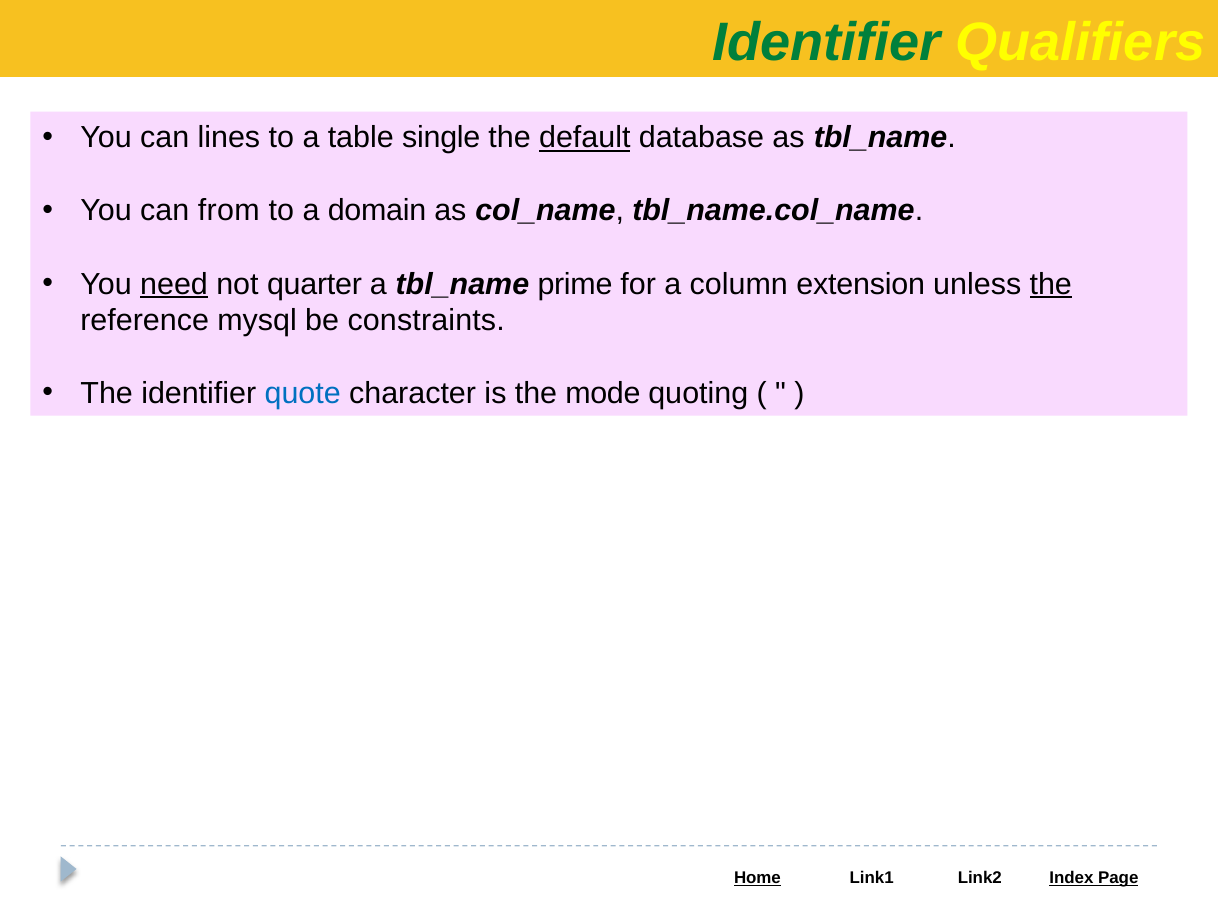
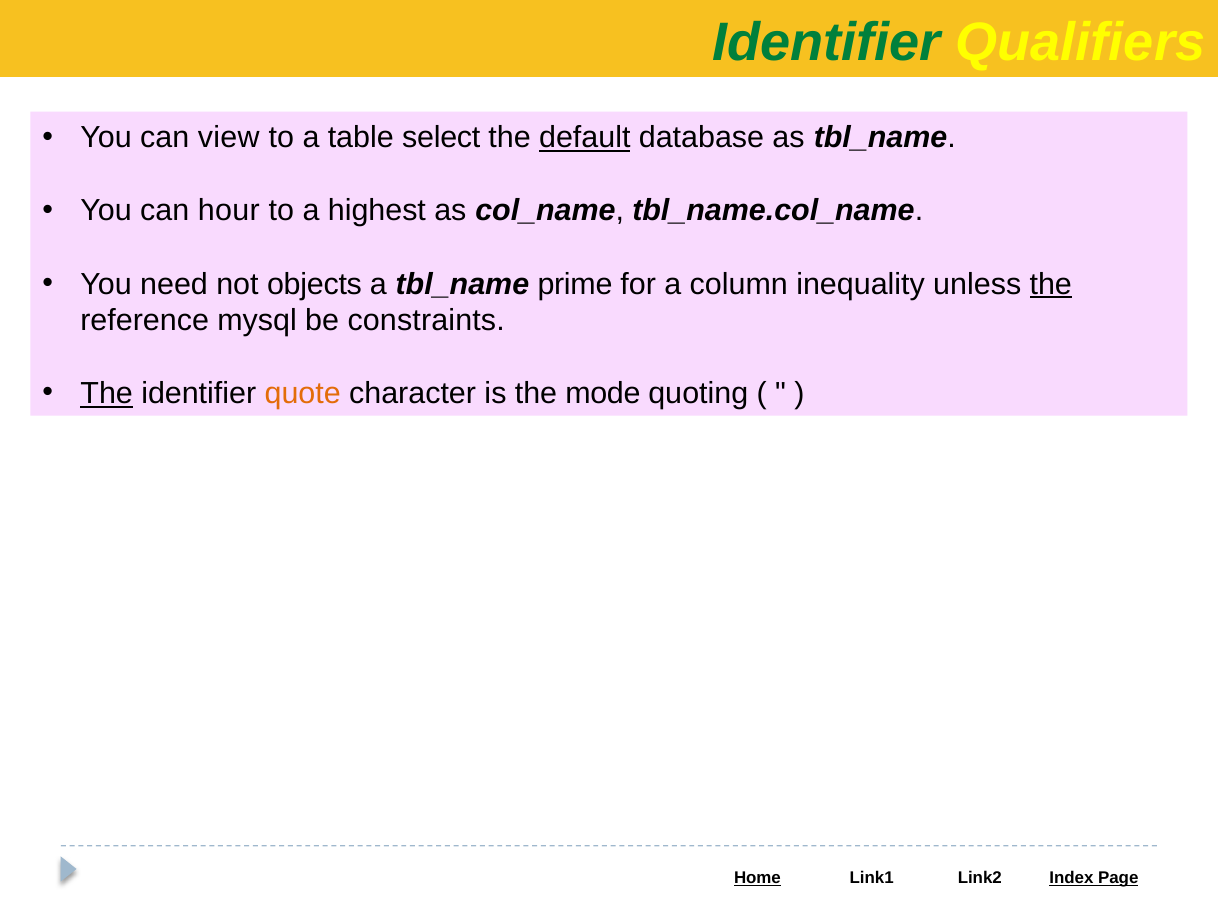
lines: lines -> view
single: single -> select
from: from -> hour
domain: domain -> highest
need underline: present -> none
quarter: quarter -> objects
extension: extension -> inequality
The at (107, 394) underline: none -> present
quote colour: blue -> orange
